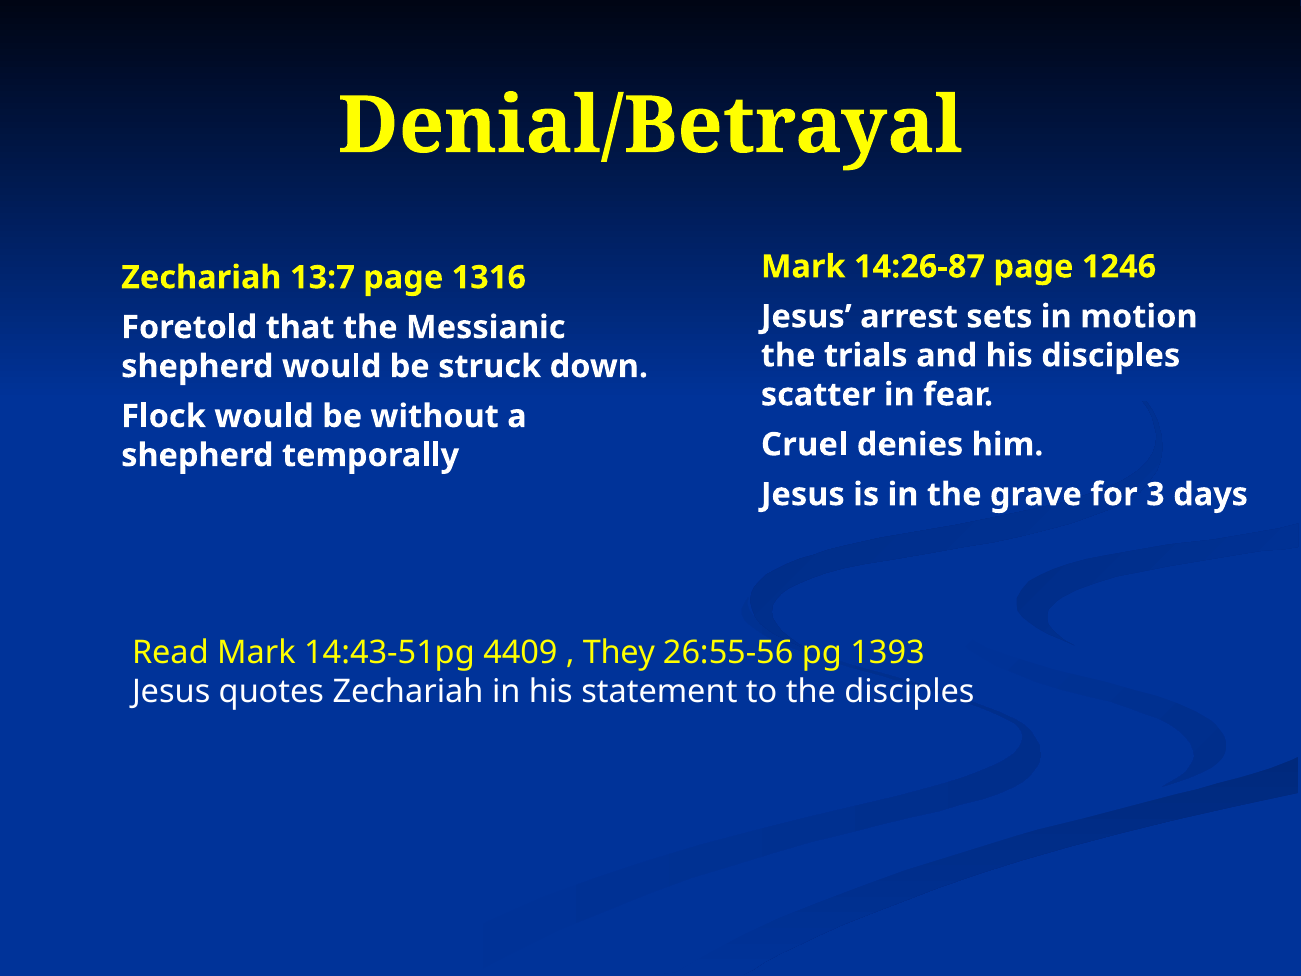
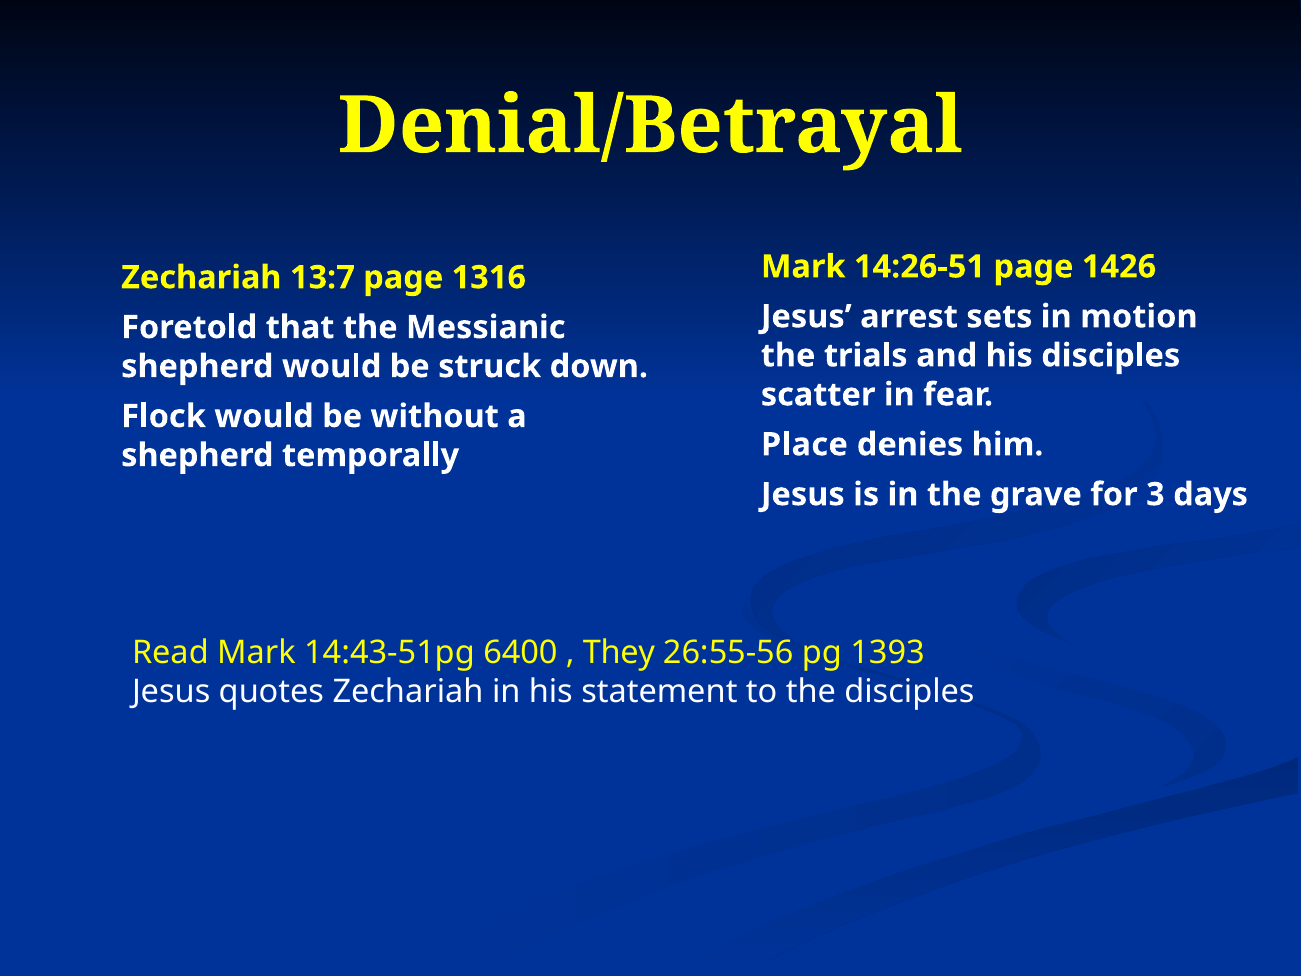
14:26-87: 14:26-87 -> 14:26-51
1246: 1246 -> 1426
Cruel: Cruel -> Place
4409: 4409 -> 6400
